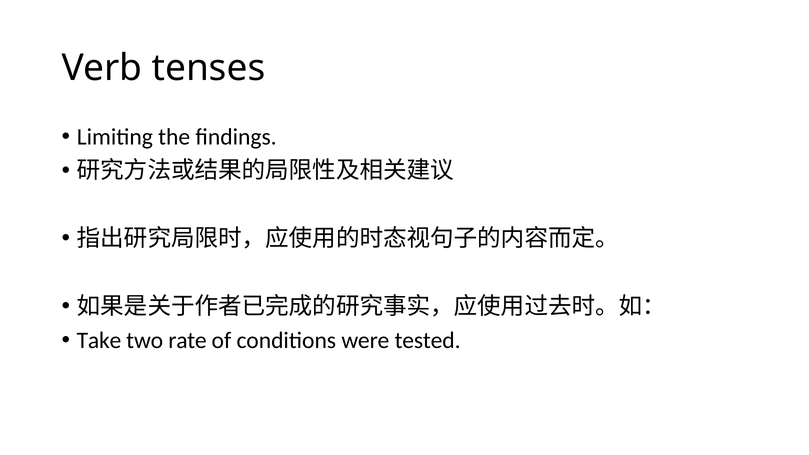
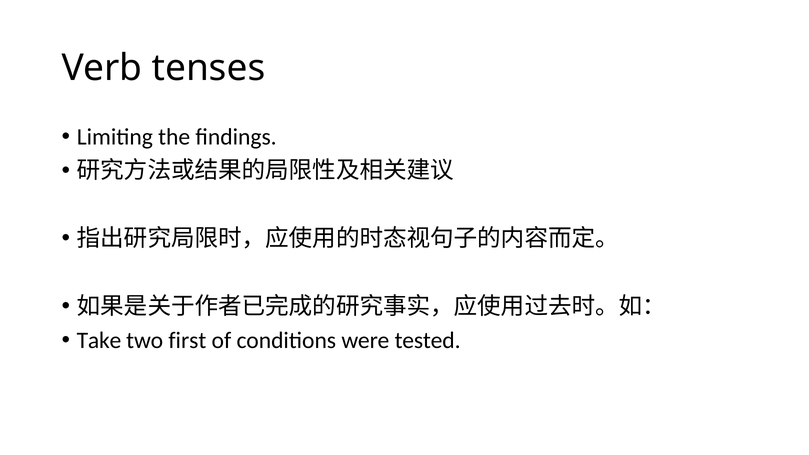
rate: rate -> first
